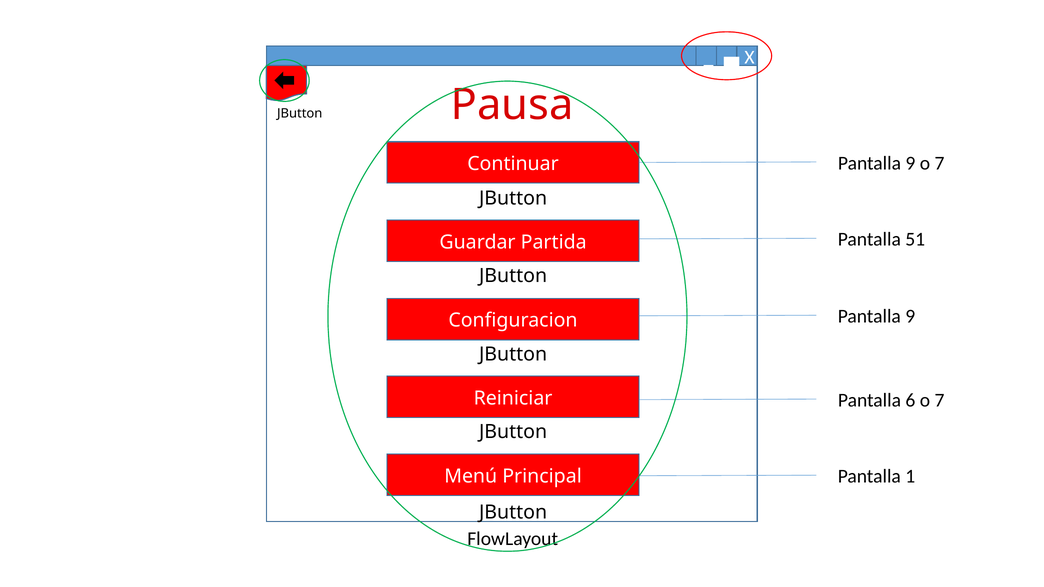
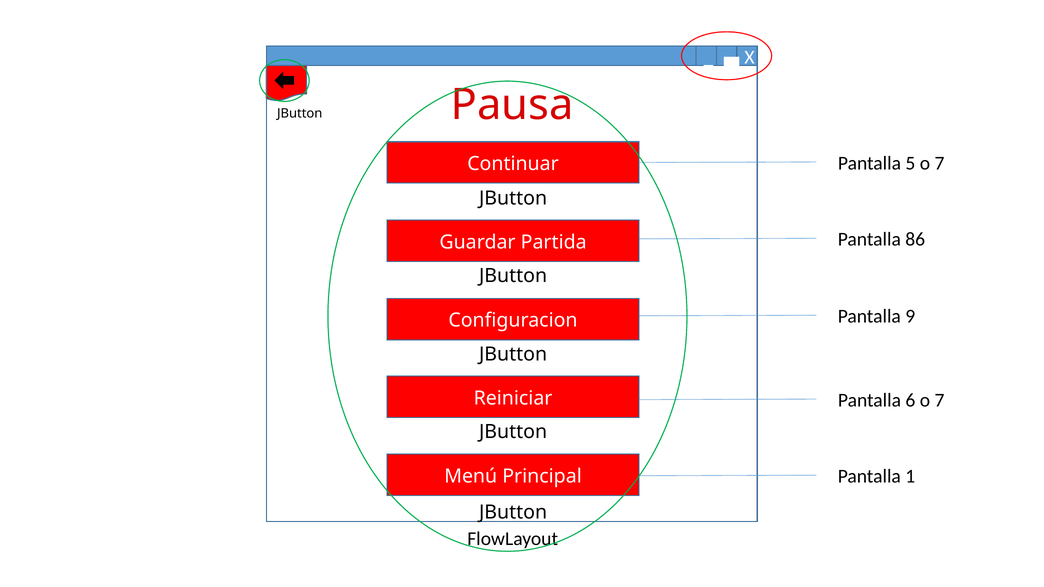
9 at (910, 163): 9 -> 5
51: 51 -> 86
